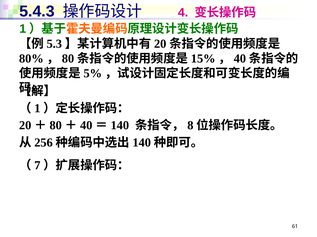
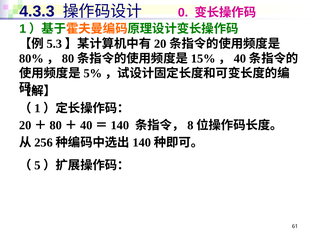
5.4.3: 5.4.3 -> 4.3.3
4: 4 -> 0
7: 7 -> 5
